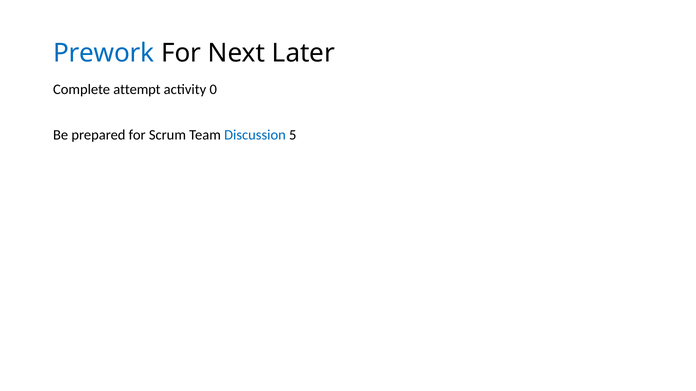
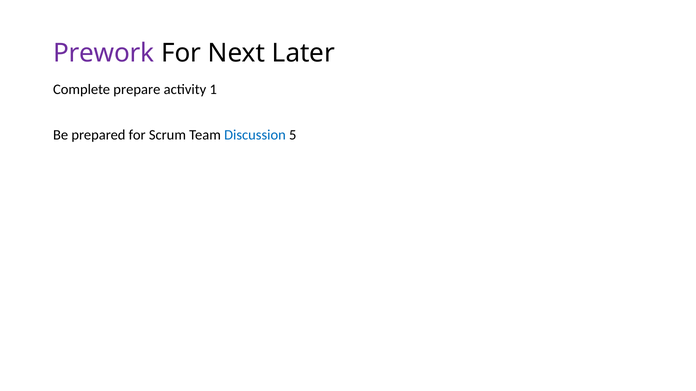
Prework colour: blue -> purple
attempt: attempt -> prepare
0: 0 -> 1
